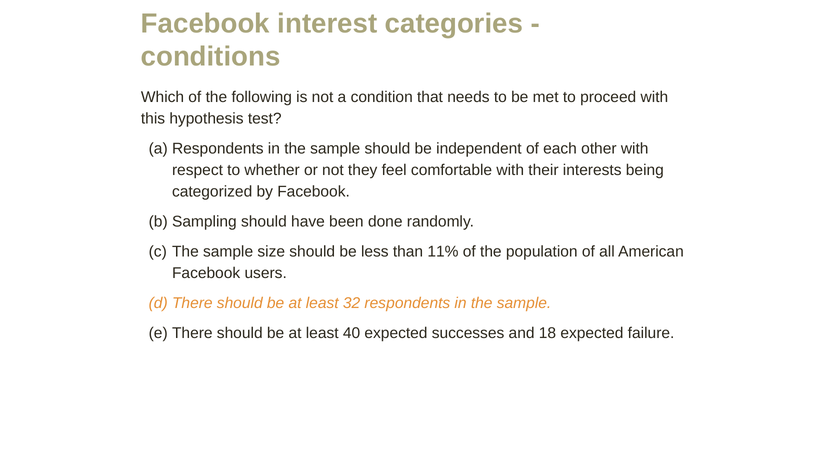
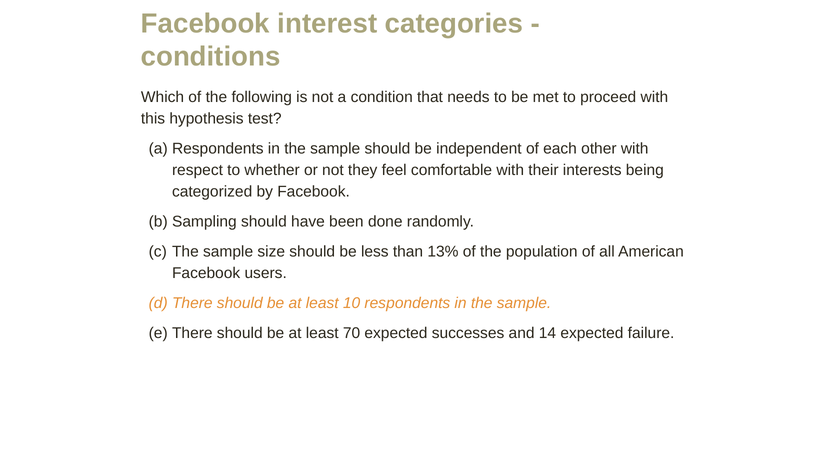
11%: 11% -> 13%
32: 32 -> 10
40: 40 -> 70
18: 18 -> 14
